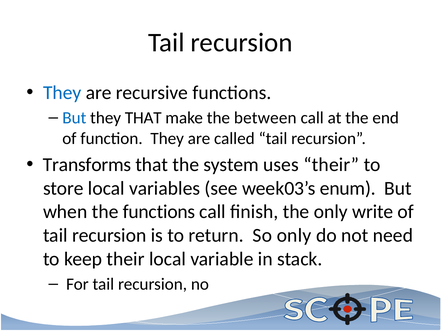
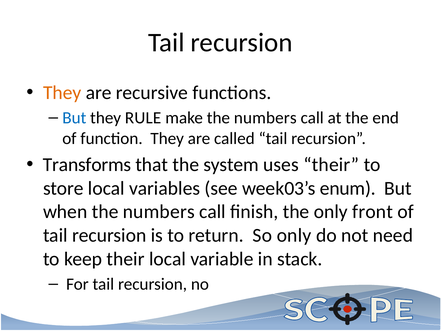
They at (62, 93) colour: blue -> orange
they THAT: THAT -> RULE
make the between: between -> numbers
when the functions: functions -> numbers
write: write -> front
